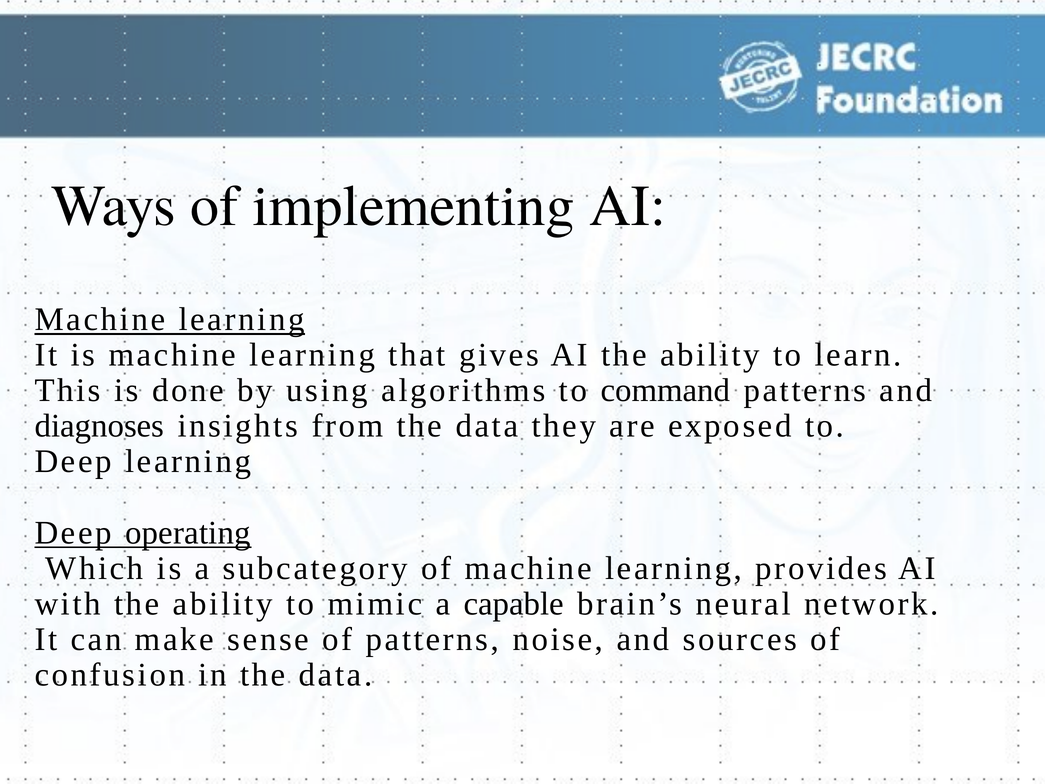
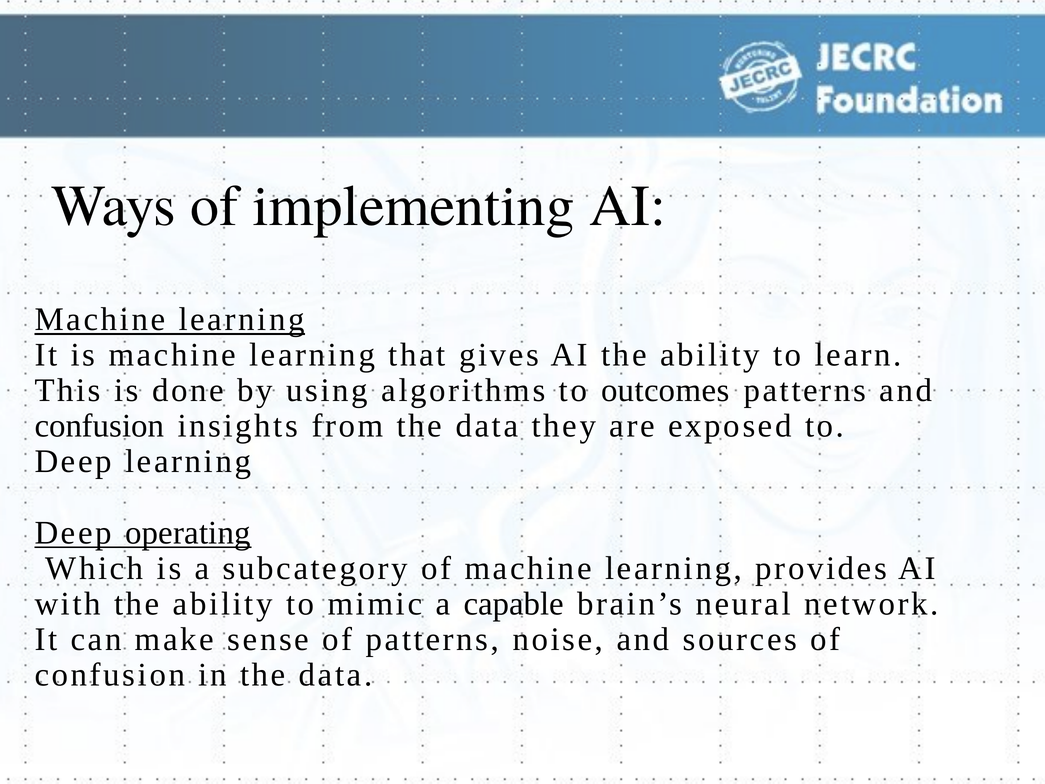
command: command -> outcomes
diagnoses at (99, 426): diagnoses -> confusion
